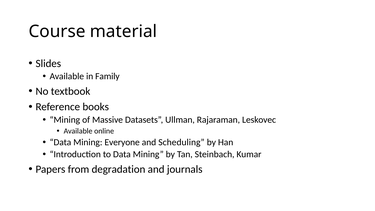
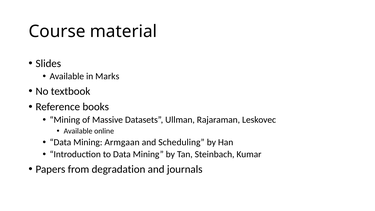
Family: Family -> Marks
Everyone: Everyone -> Armgaan
